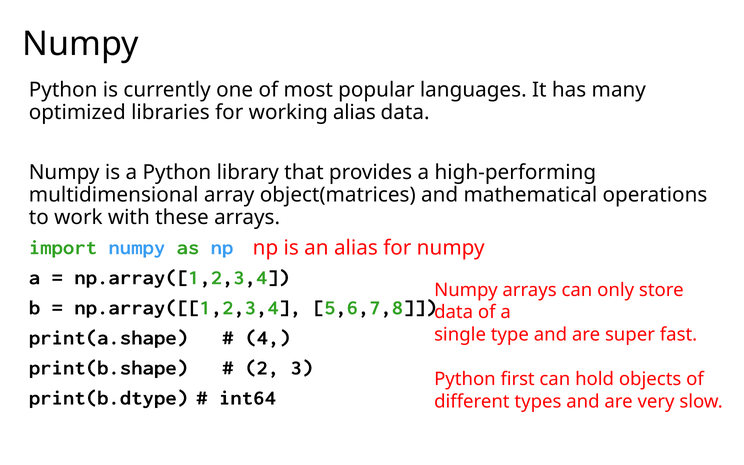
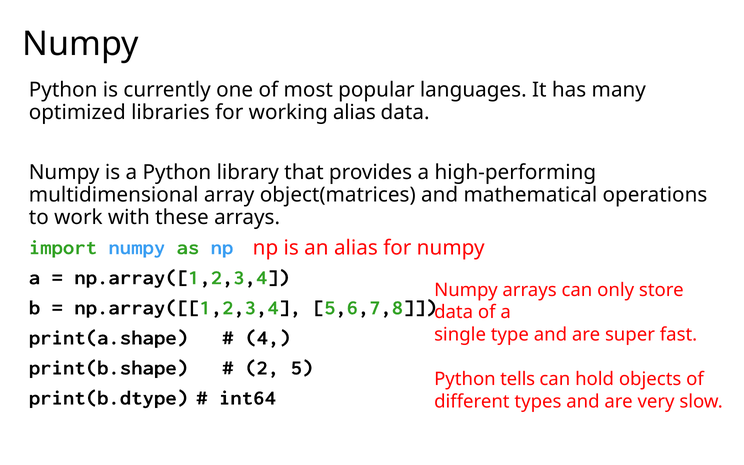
3: 3 -> 5
first: first -> tells
